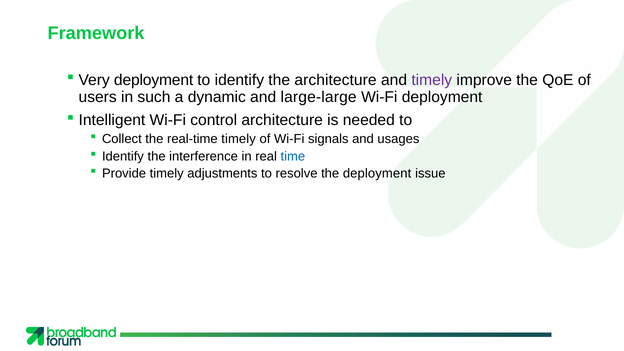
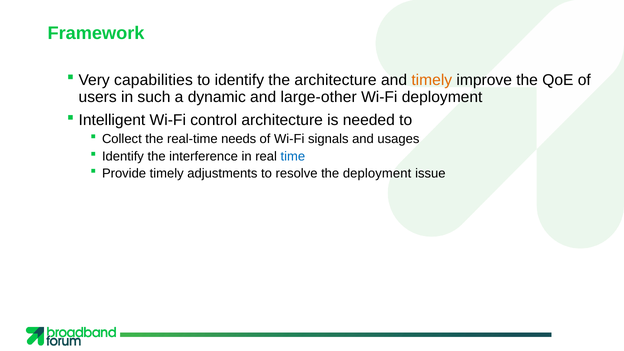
Very deployment: deployment -> capabilities
timely at (432, 80) colour: purple -> orange
large-large: large-large -> large-other
real-time timely: timely -> needs
